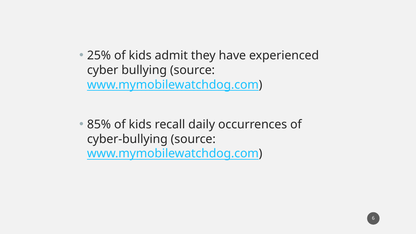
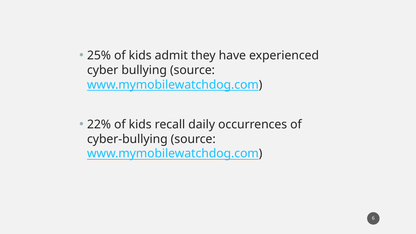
85%: 85% -> 22%
